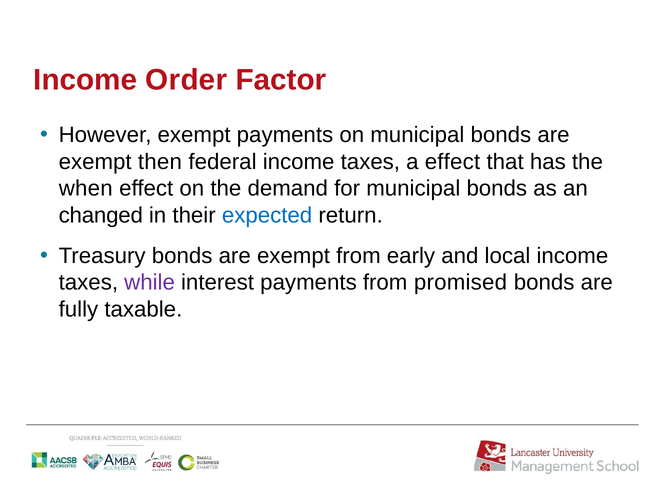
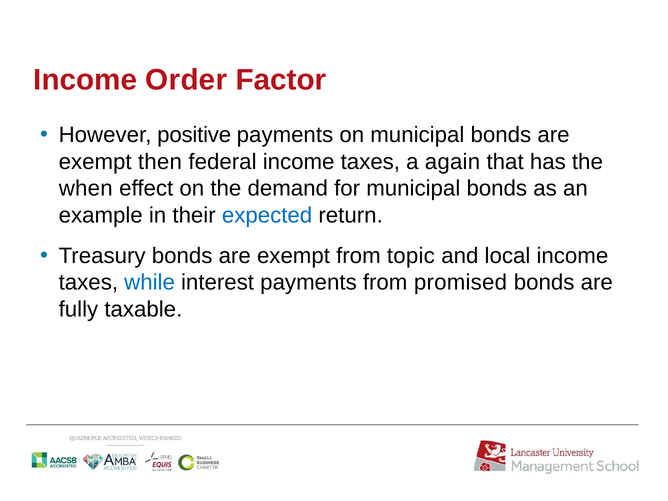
However exempt: exempt -> positive
a effect: effect -> again
changed: changed -> example
early: early -> topic
while colour: purple -> blue
